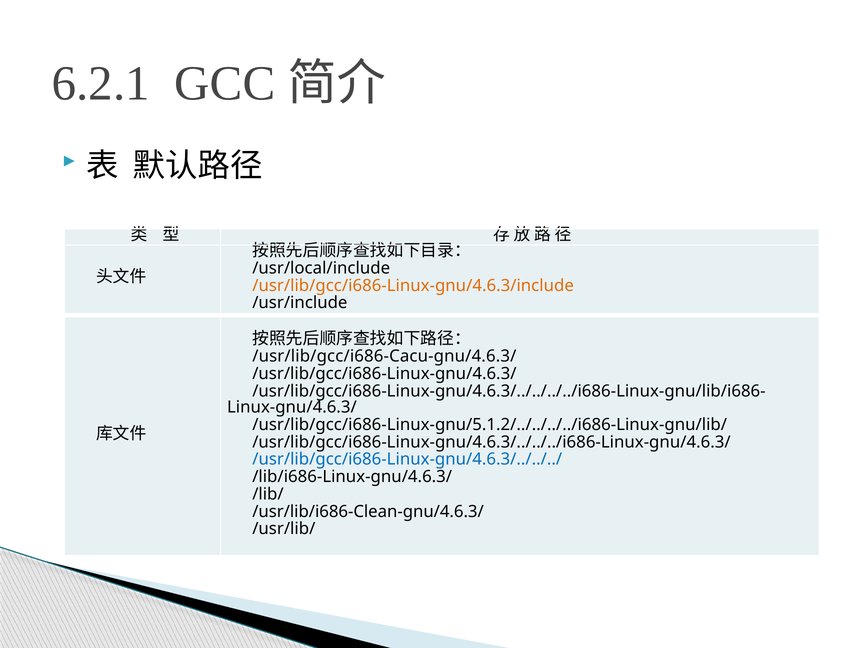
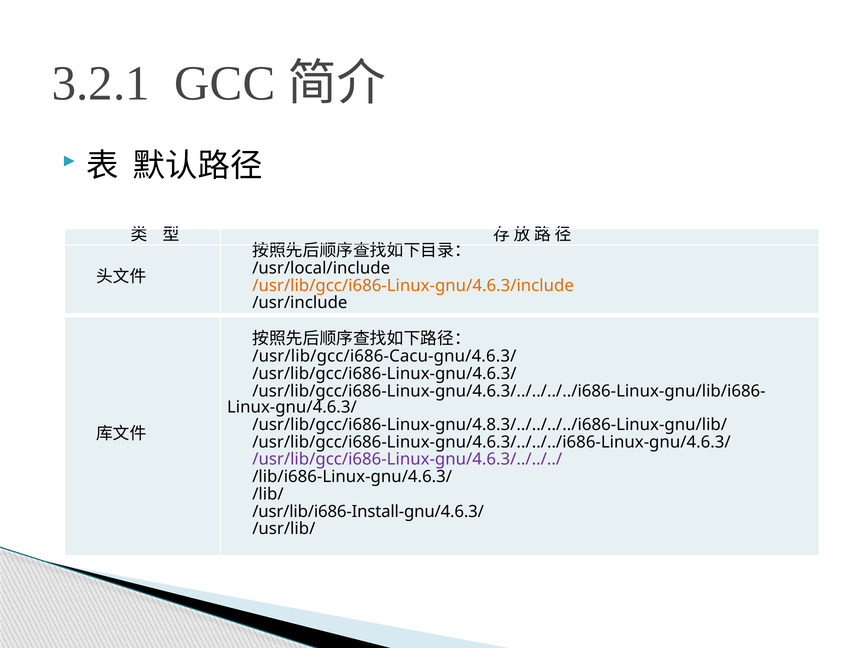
6.2.1: 6.2.1 -> 3.2.1
/usr/lib/gcc/i686-Linux-gnu/5.1.2/../../../../i686-Linux-gnu/lib/: /usr/lib/gcc/i686-Linux-gnu/5.1.2/../../../../i686-Linux-gnu/lib/ -> /usr/lib/gcc/i686-Linux-gnu/4.8.3/../../../../i686-Linux-gnu/lib/
/usr/lib/gcc/i686-Linux-gnu/4.6.3/../../../ colour: blue -> purple
/usr/lib/i686-Clean-gnu/4.6.3/: /usr/lib/i686-Clean-gnu/4.6.3/ -> /usr/lib/i686-Install-gnu/4.6.3/
